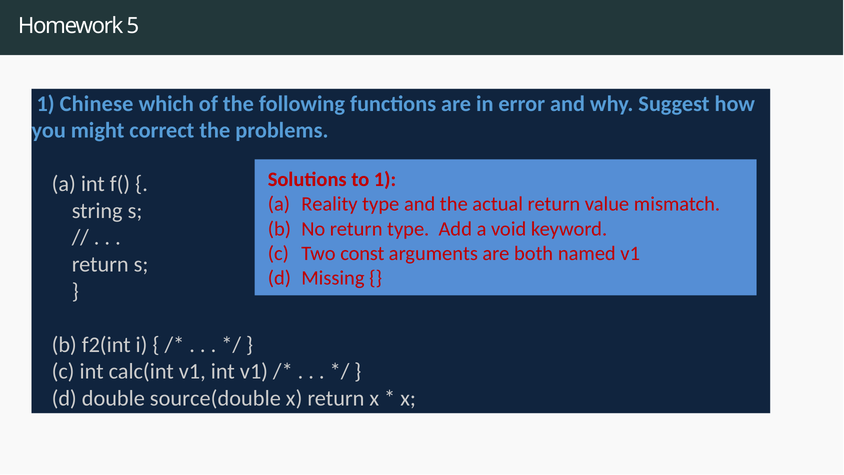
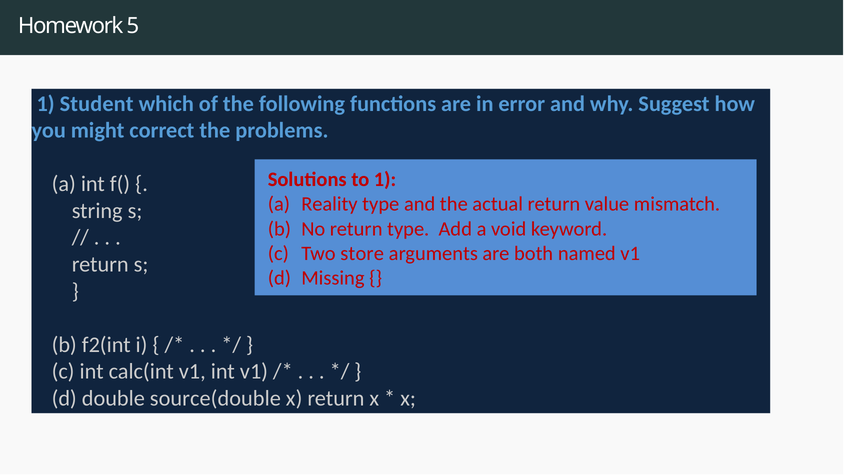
Chinese: Chinese -> Student
const: const -> store
